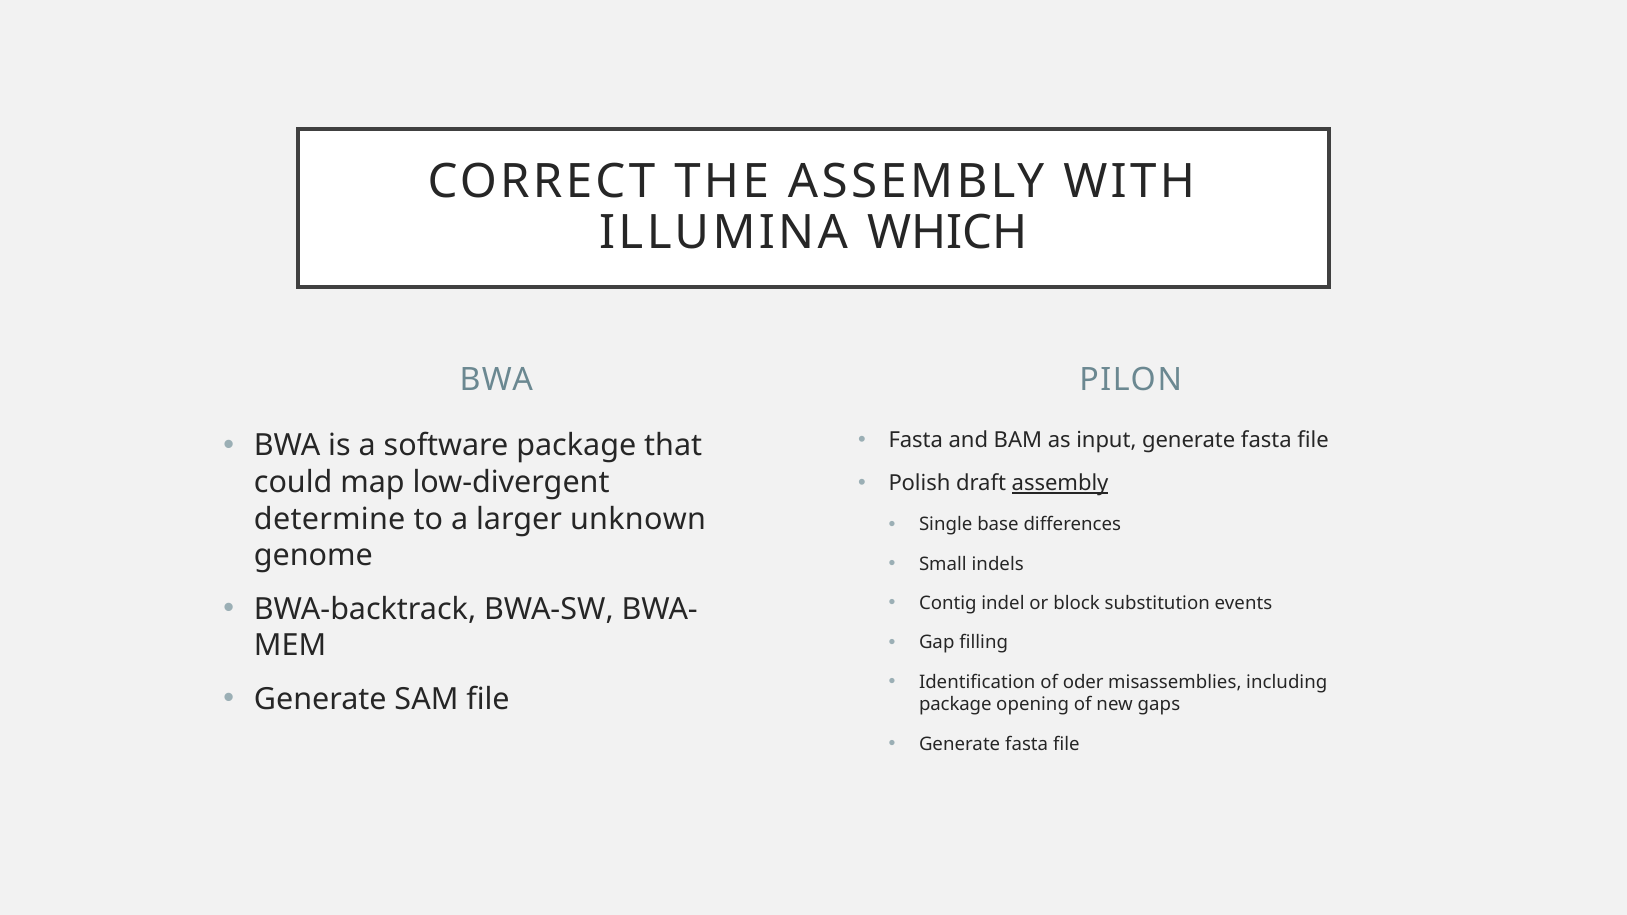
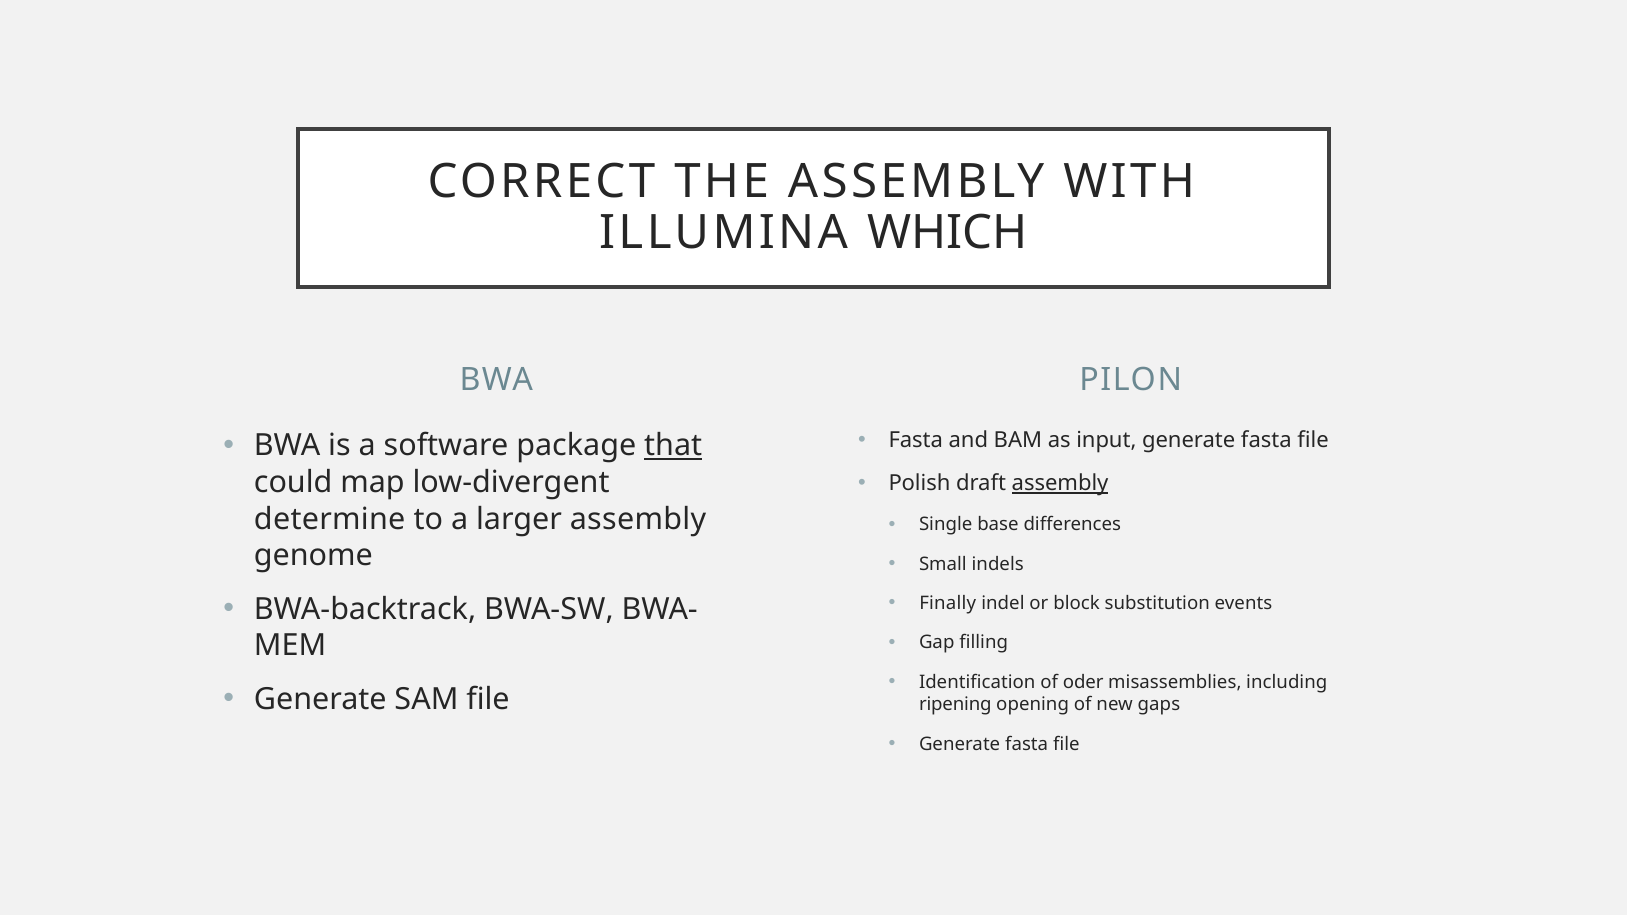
that underline: none -> present
larger unknown: unknown -> assembly
Contig: Contig -> Finally
package at (955, 705): package -> ripening
